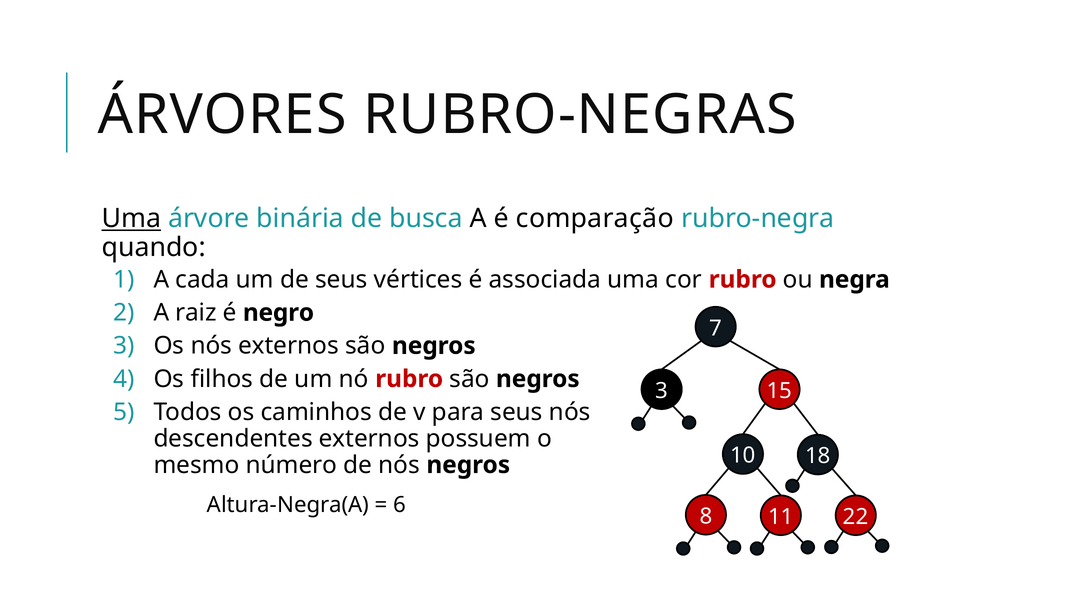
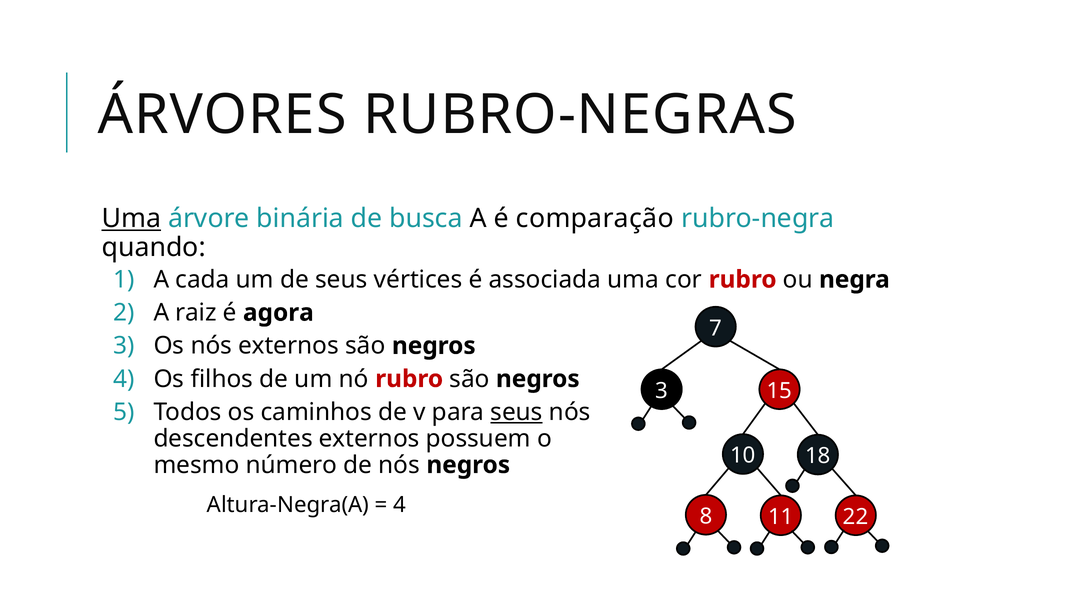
negro: negro -> agora
seus at (517, 412) underline: none -> present
6 at (400, 504): 6 -> 4
